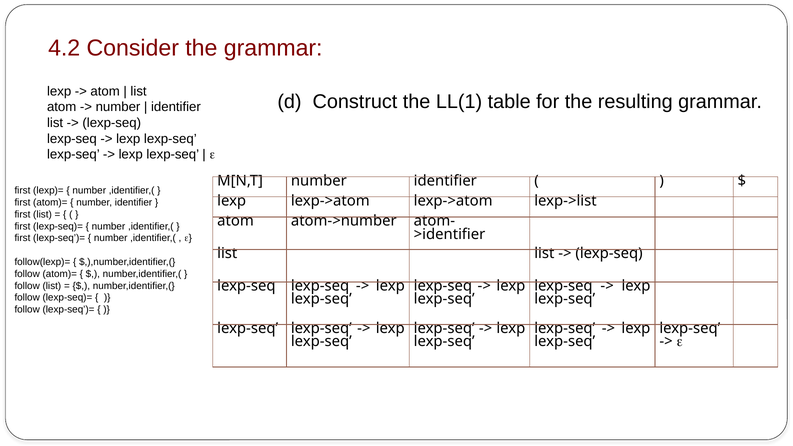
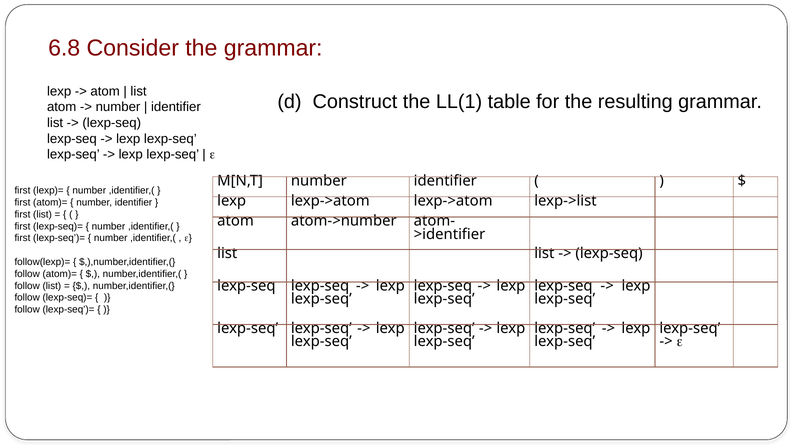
4.2: 4.2 -> 6.8
